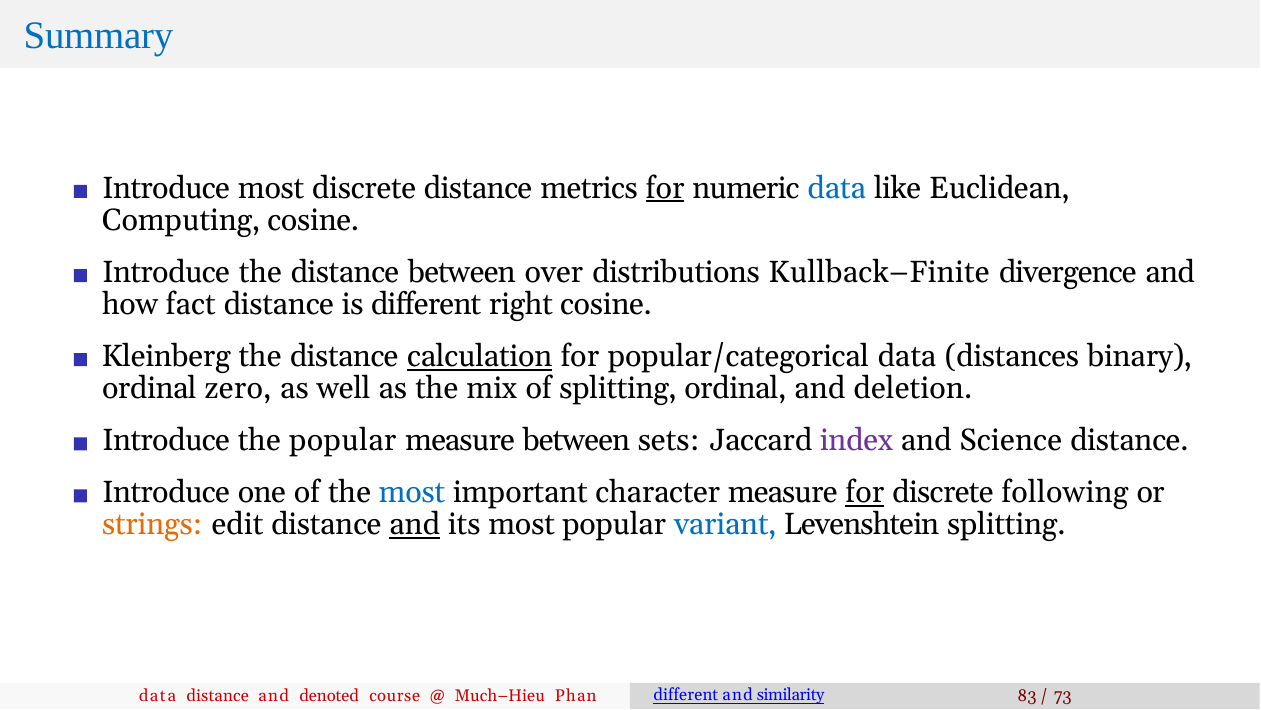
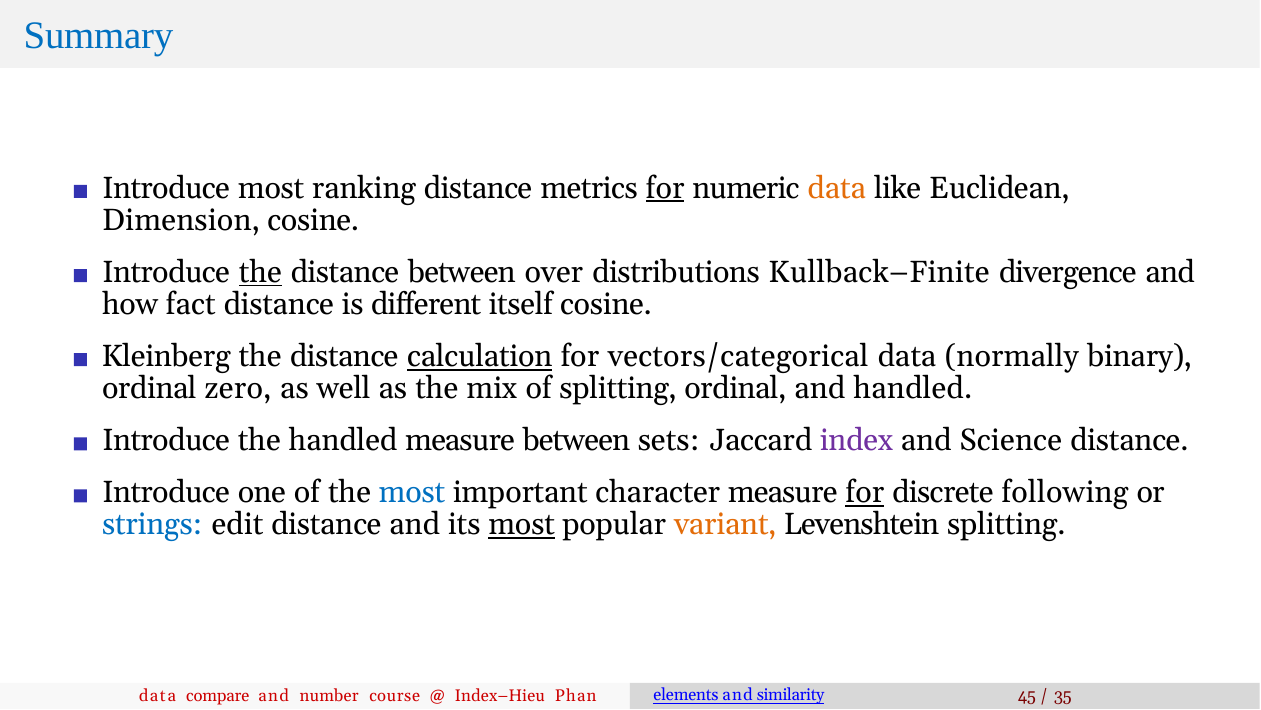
most discrete: discrete -> ranking
data at (837, 188) colour: blue -> orange
Computing: Computing -> Dimension
the at (260, 272) underline: none -> present
right: right -> itself
popular/categorical: popular/categorical -> vectors/categorical
distances: distances -> normally
and deletion: deletion -> handled
the popular: popular -> handled
strings colour: orange -> blue
and at (415, 525) underline: present -> none
most at (522, 525) underline: none -> present
variant colour: blue -> orange
data distance: distance -> compare
denoted: denoted -> number
Much–Hieu: Much–Hieu -> Index–Hieu
Phan different: different -> elements
83: 83 -> 45
73: 73 -> 35
